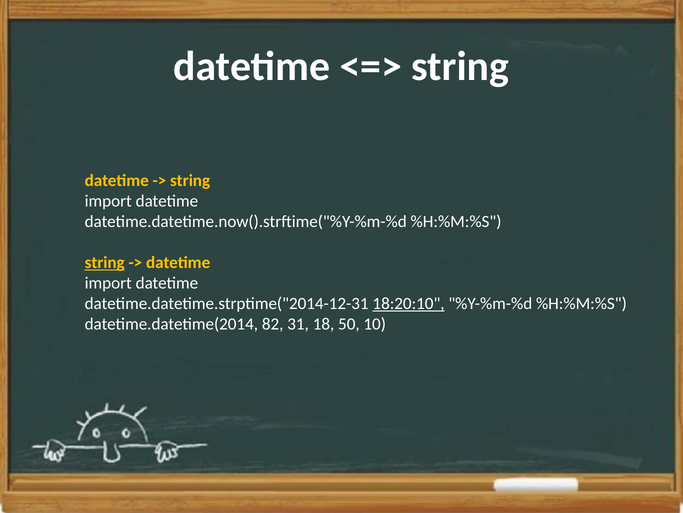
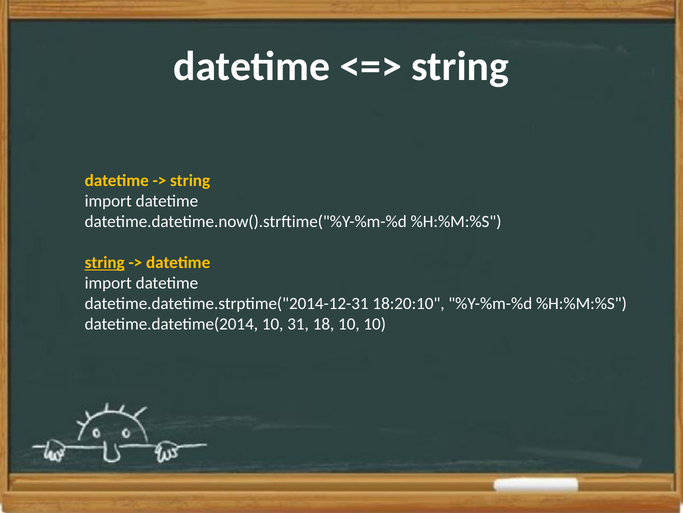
18:20:10 underline: present -> none
datetime.datetime(2014 82: 82 -> 10
18 50: 50 -> 10
